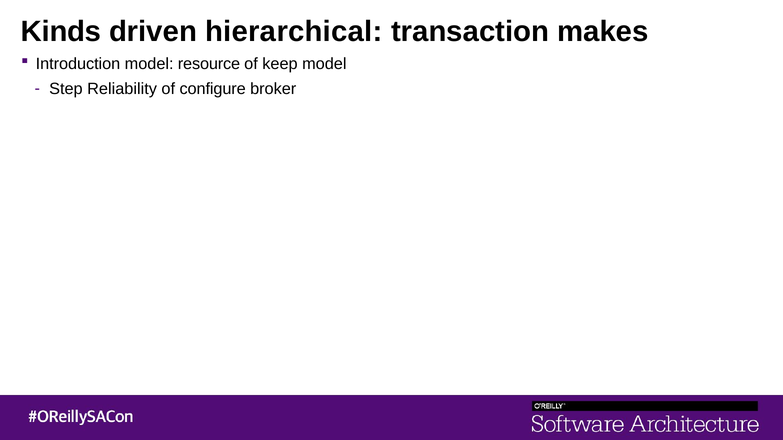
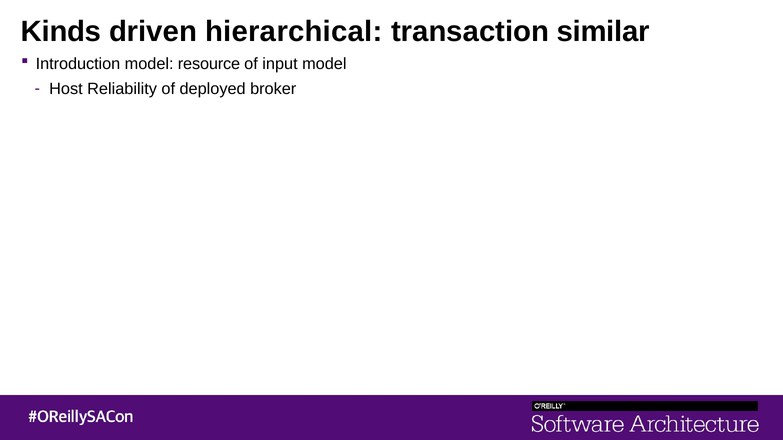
makes: makes -> similar
keep: keep -> input
Step: Step -> Host
configure: configure -> deployed
